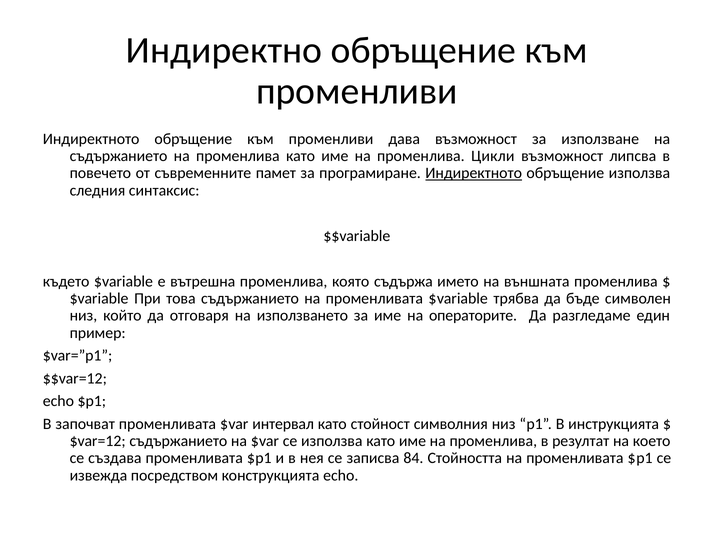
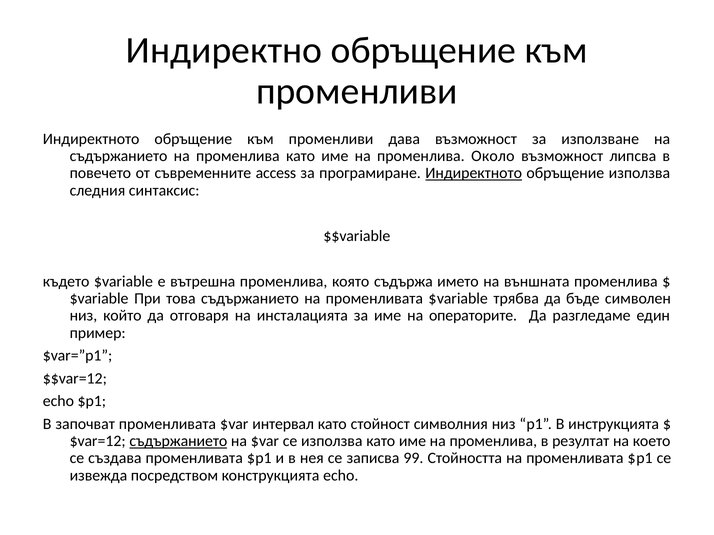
Цикли: Цикли -> Около
памет: памет -> access
използването: използването -> инсталацията
съдържанието at (178, 442) underline: none -> present
84: 84 -> 99
